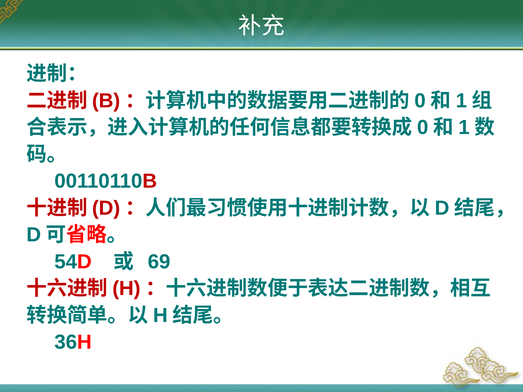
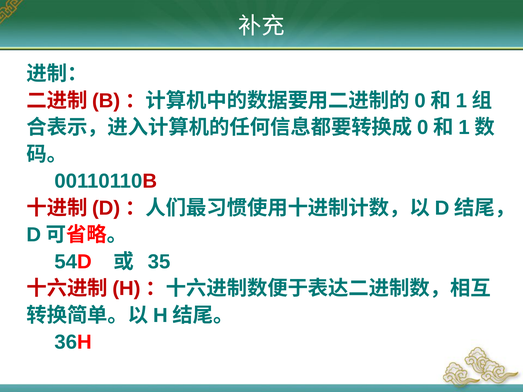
69: 69 -> 35
